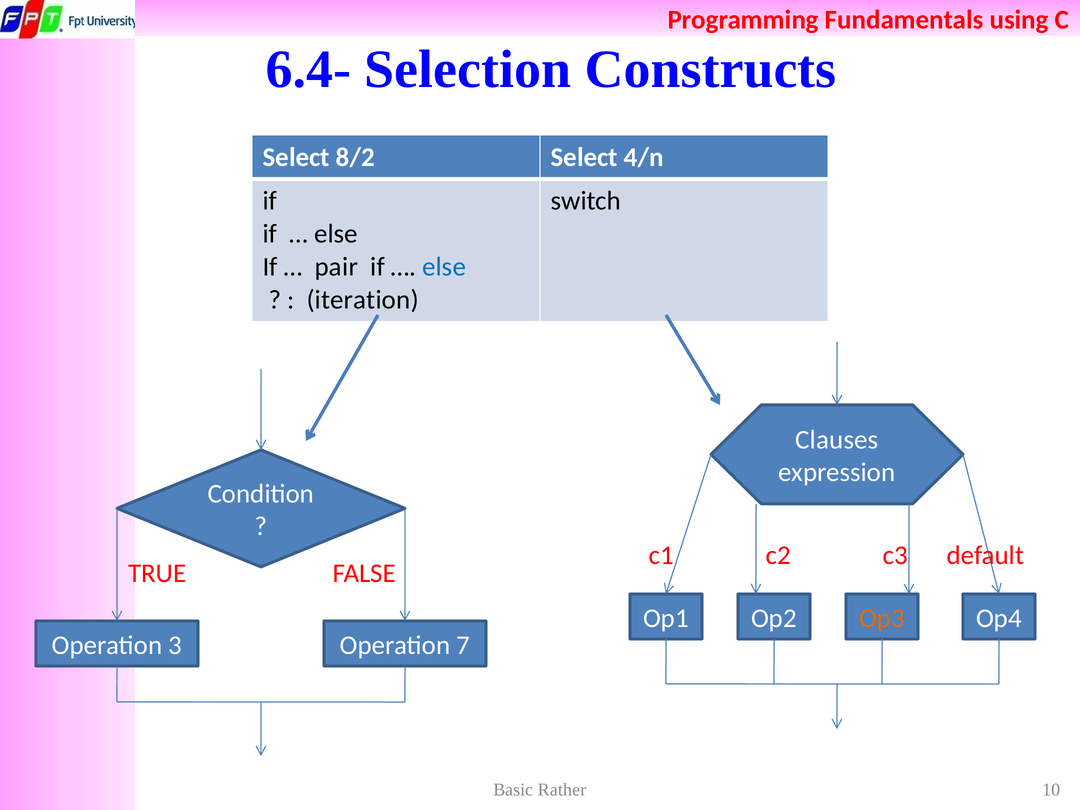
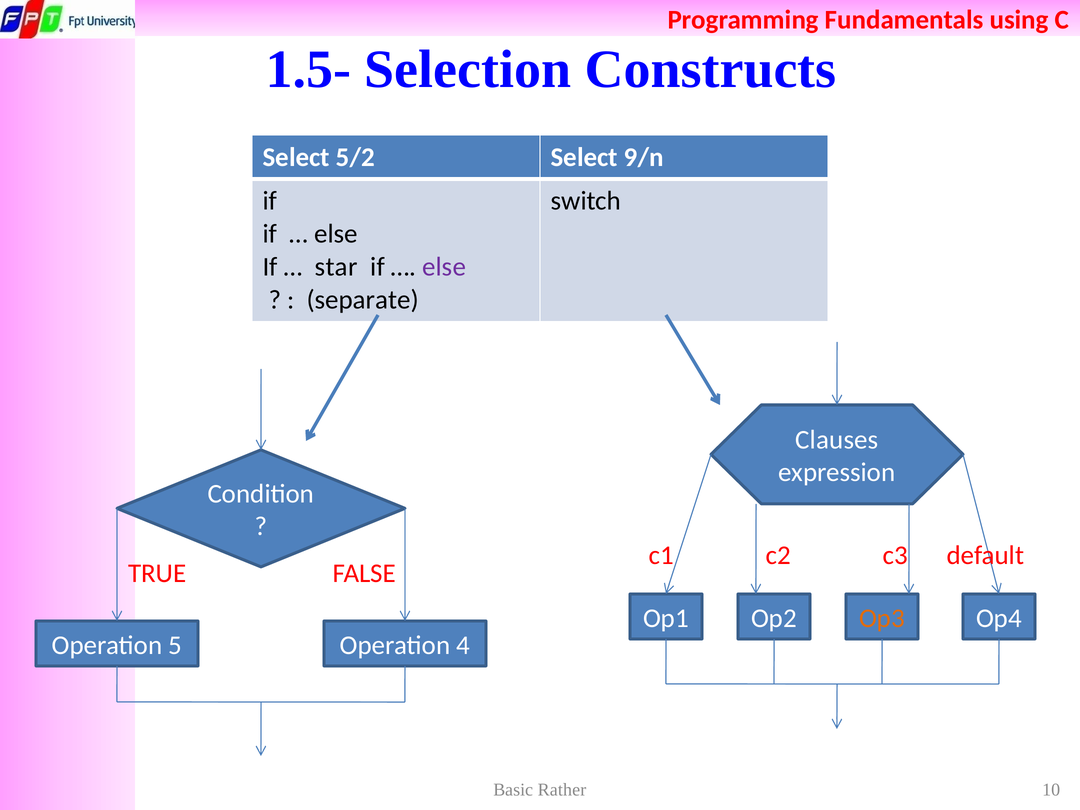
6.4-: 6.4- -> 1.5-
8/2: 8/2 -> 5/2
4/n: 4/n -> 9/n
pair: pair -> star
else at (444, 267) colour: blue -> purple
iteration: iteration -> separate
3: 3 -> 5
7: 7 -> 4
